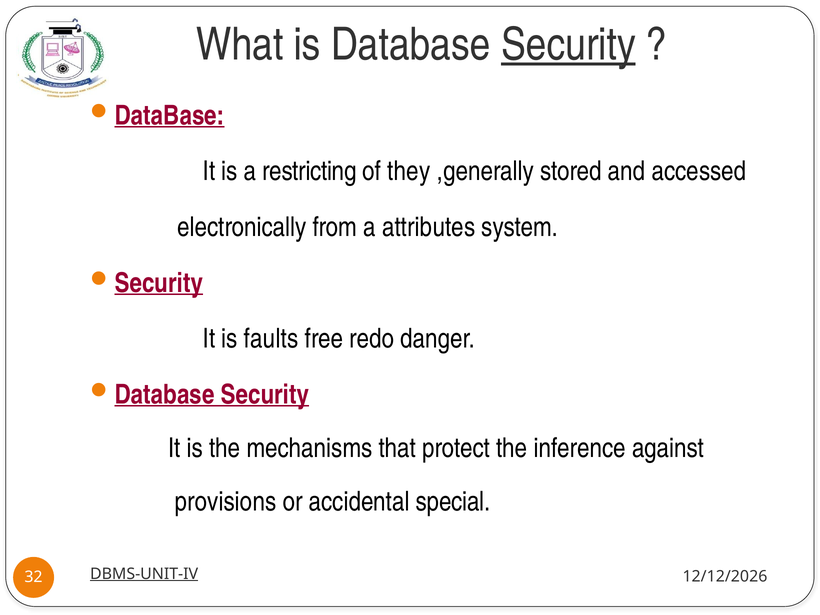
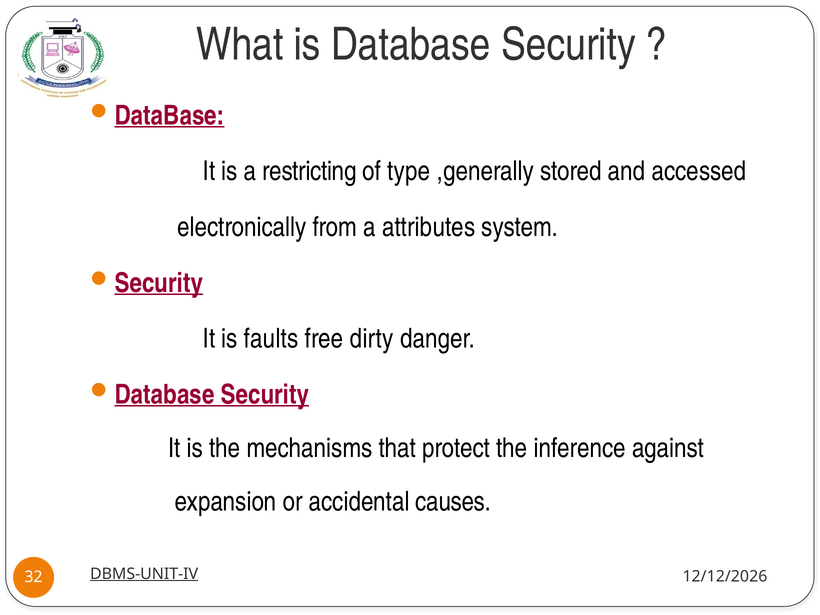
Security at (568, 44) underline: present -> none
they: they -> type
redo: redo -> dirty
provisions: provisions -> expansion
special: special -> causes
